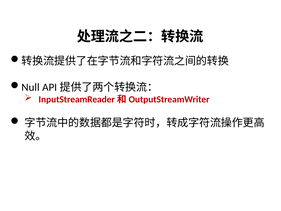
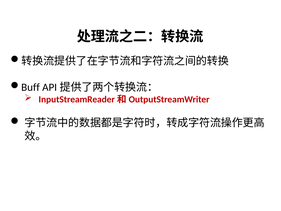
Null: Null -> Buff
